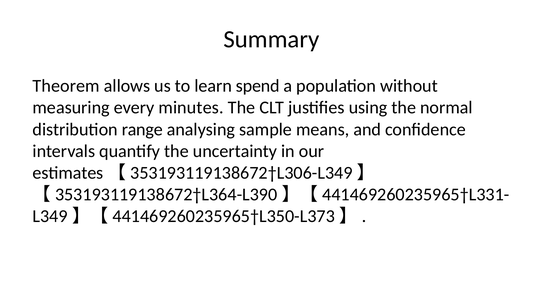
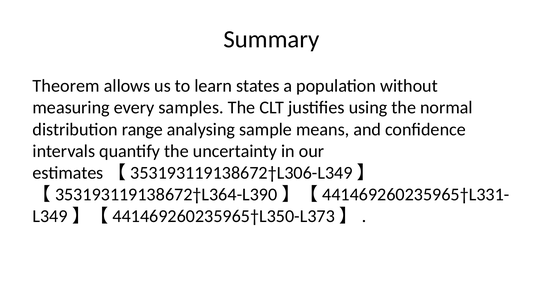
spend: spend -> states
minutes: minutes -> samples
